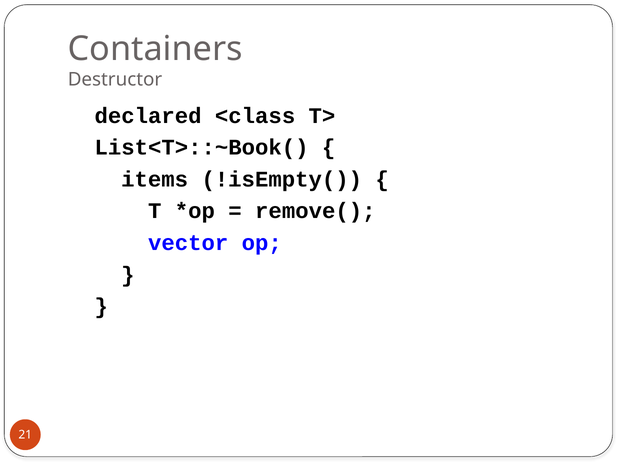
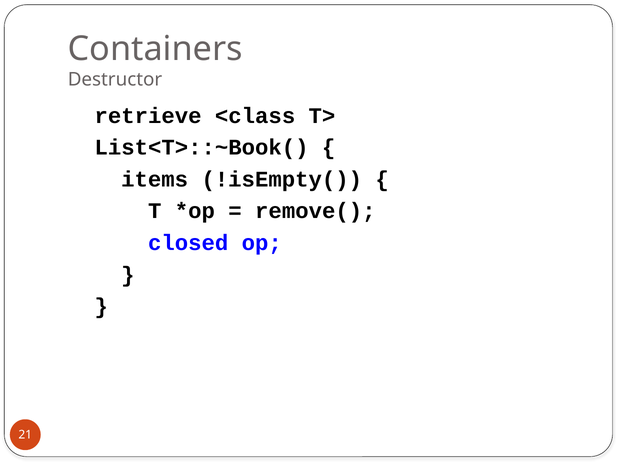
declared: declared -> retrieve
vector: vector -> closed
